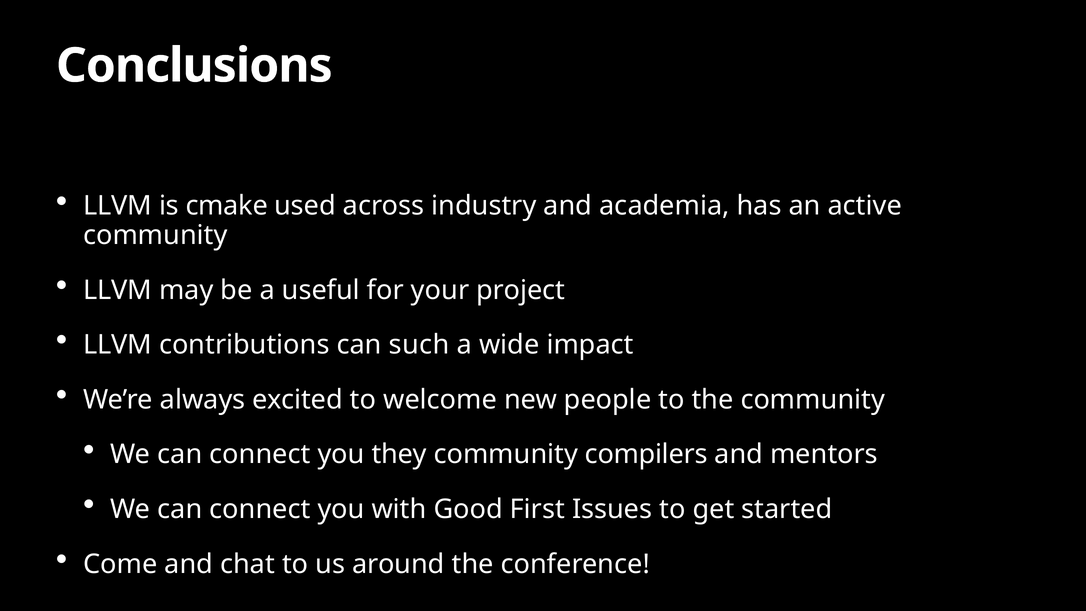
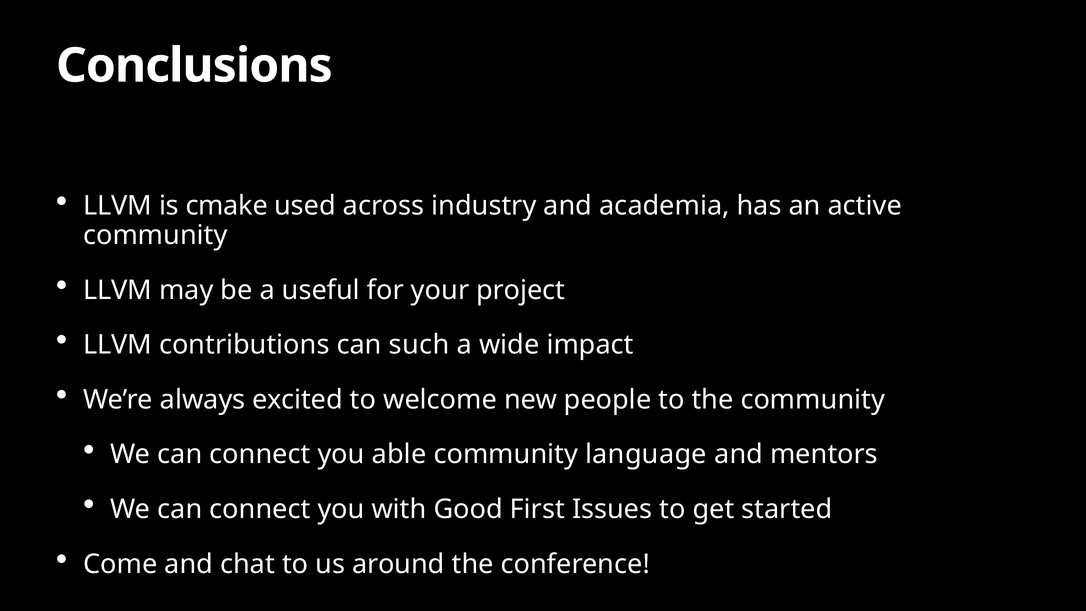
they: they -> able
compilers: compilers -> language
